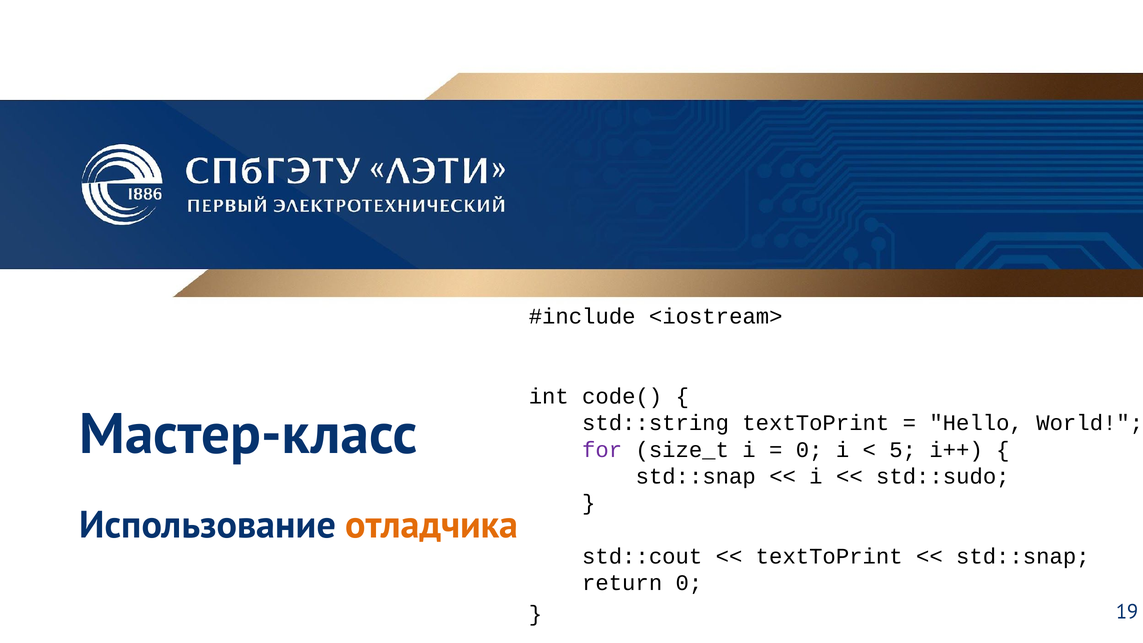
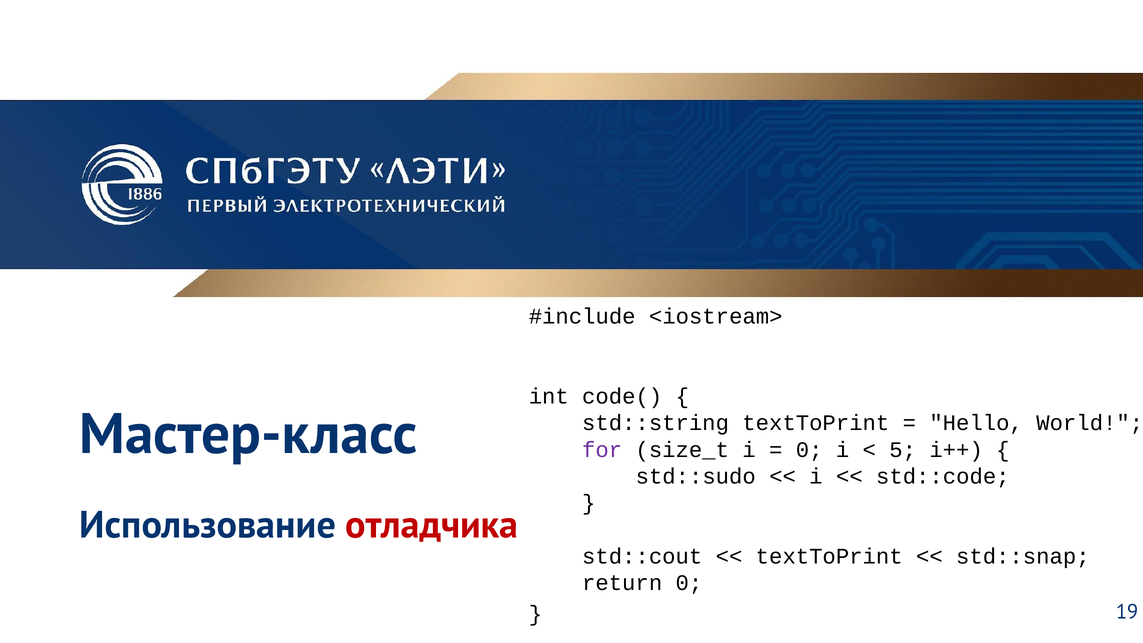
std::snap at (696, 476): std::snap -> std::sudo
std::sudo: std::sudo -> std::code
отладчика colour: orange -> red
